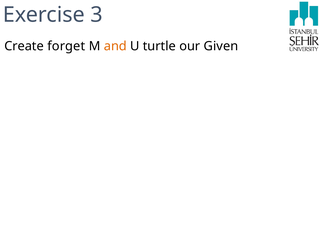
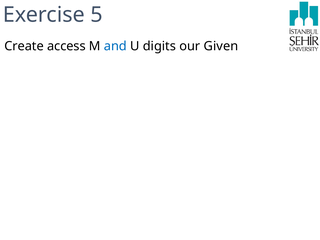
3: 3 -> 5
forget: forget -> access
and colour: orange -> blue
turtle: turtle -> digits
